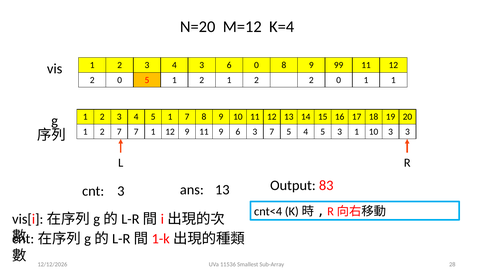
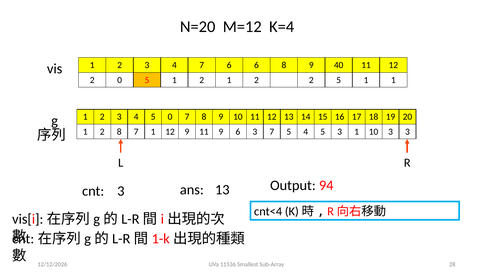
4 3: 3 -> 7
6 0: 0 -> 6
99: 99 -> 40
2 2 0: 0 -> 5
4 5 1: 1 -> 0
2 7: 7 -> 8
83: 83 -> 94
